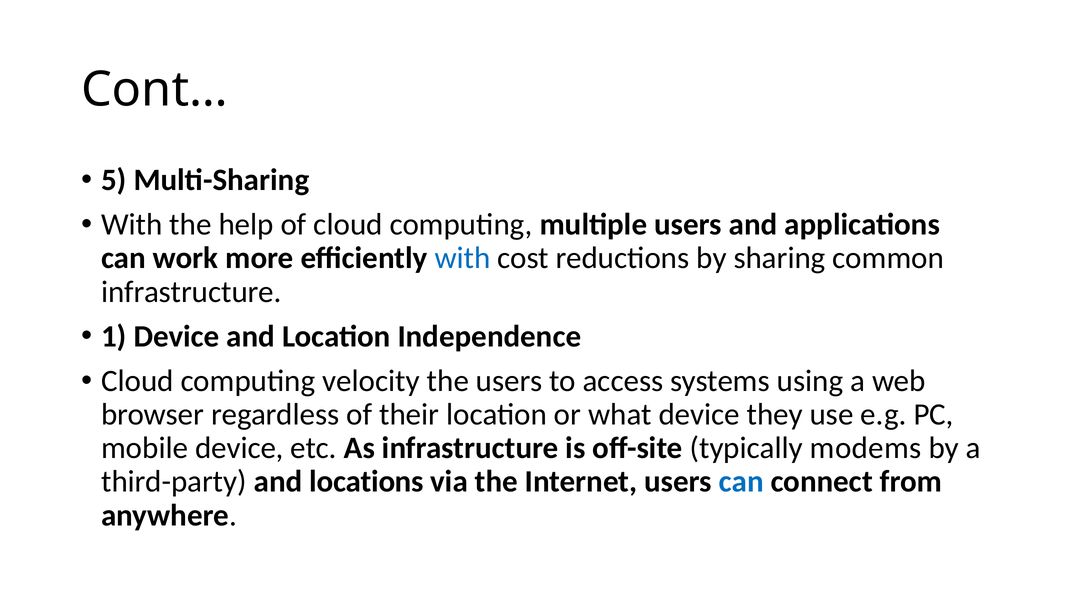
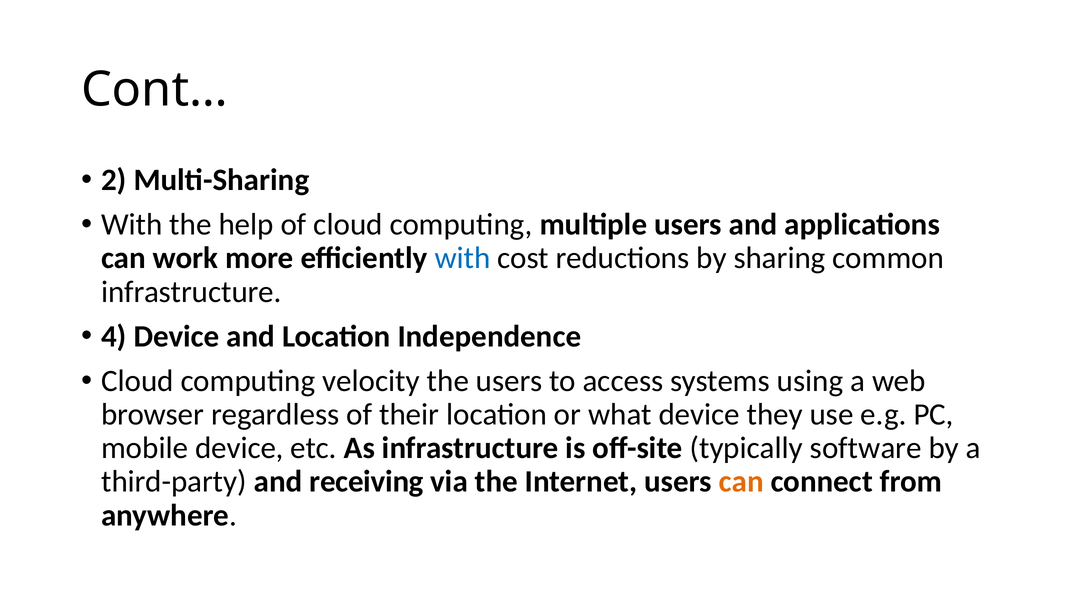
5: 5 -> 2
1: 1 -> 4
modems: modems -> software
locations: locations -> receiving
can at (741, 482) colour: blue -> orange
